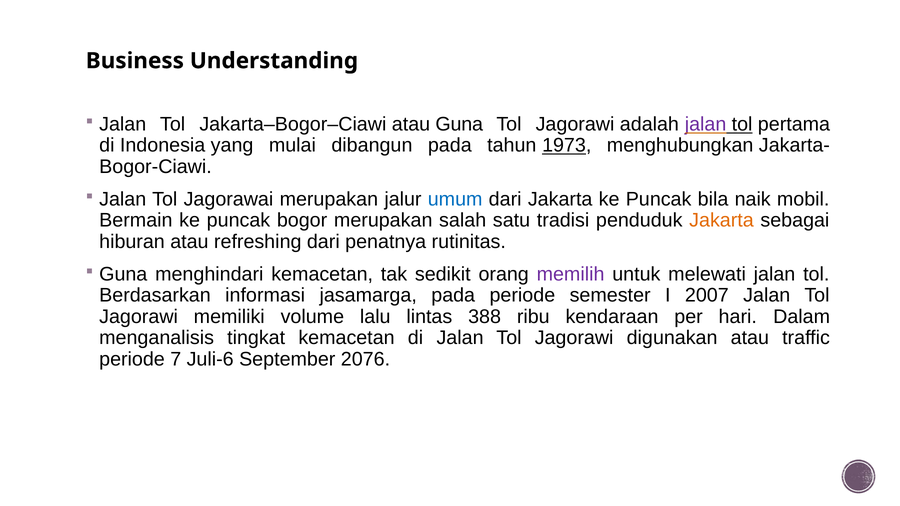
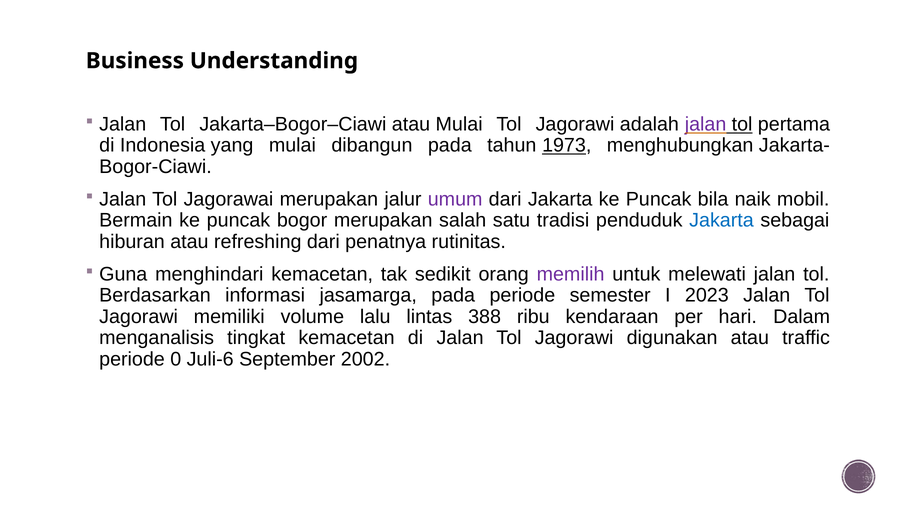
atau Guna: Guna -> Mulai
umum colour: blue -> purple
Jakarta at (721, 221) colour: orange -> blue
2007: 2007 -> 2023
7: 7 -> 0
2076: 2076 -> 2002
